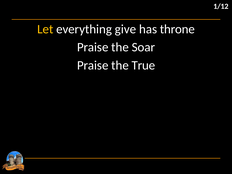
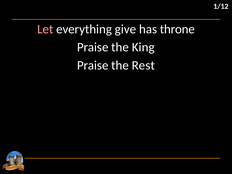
Let colour: yellow -> pink
Soar: Soar -> King
True: True -> Rest
